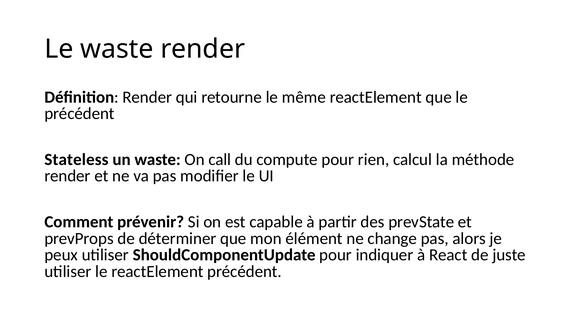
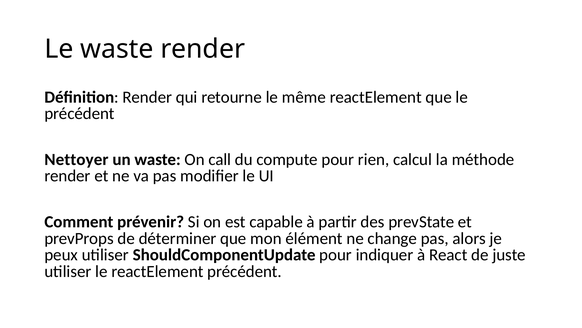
Stateless: Stateless -> Nettoyer
